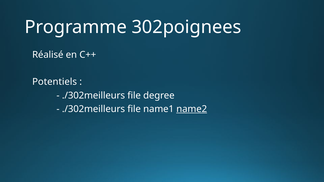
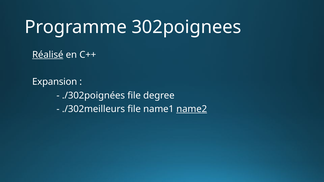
Réalisé underline: none -> present
Potentiels: Potentiels -> Expansion
./302meilleurs at (93, 96): ./302meilleurs -> ./302poignées
